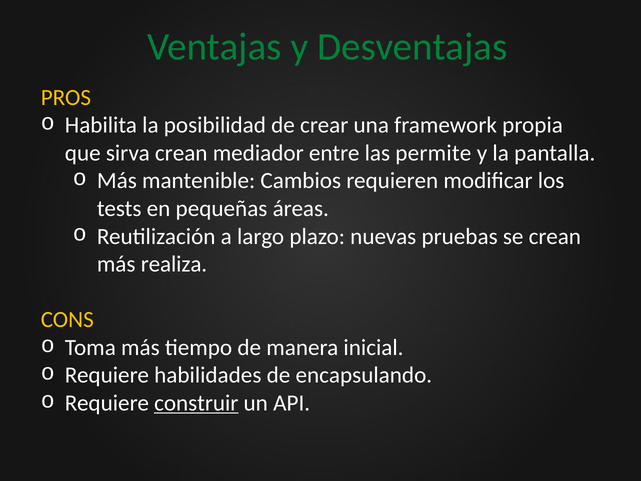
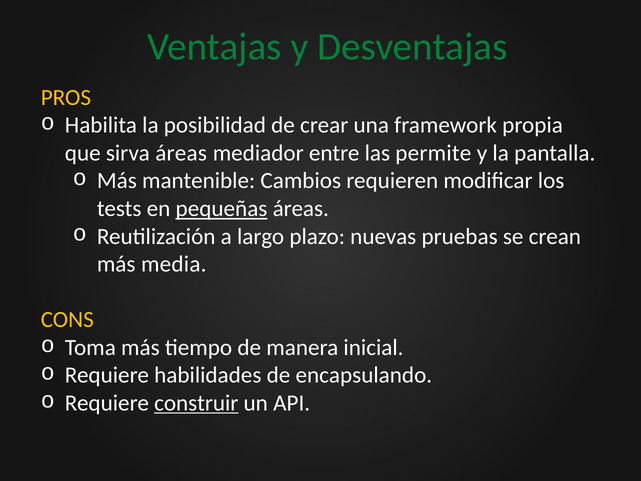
sirva crean: crean -> áreas
pequeñas underline: none -> present
realiza: realiza -> media
